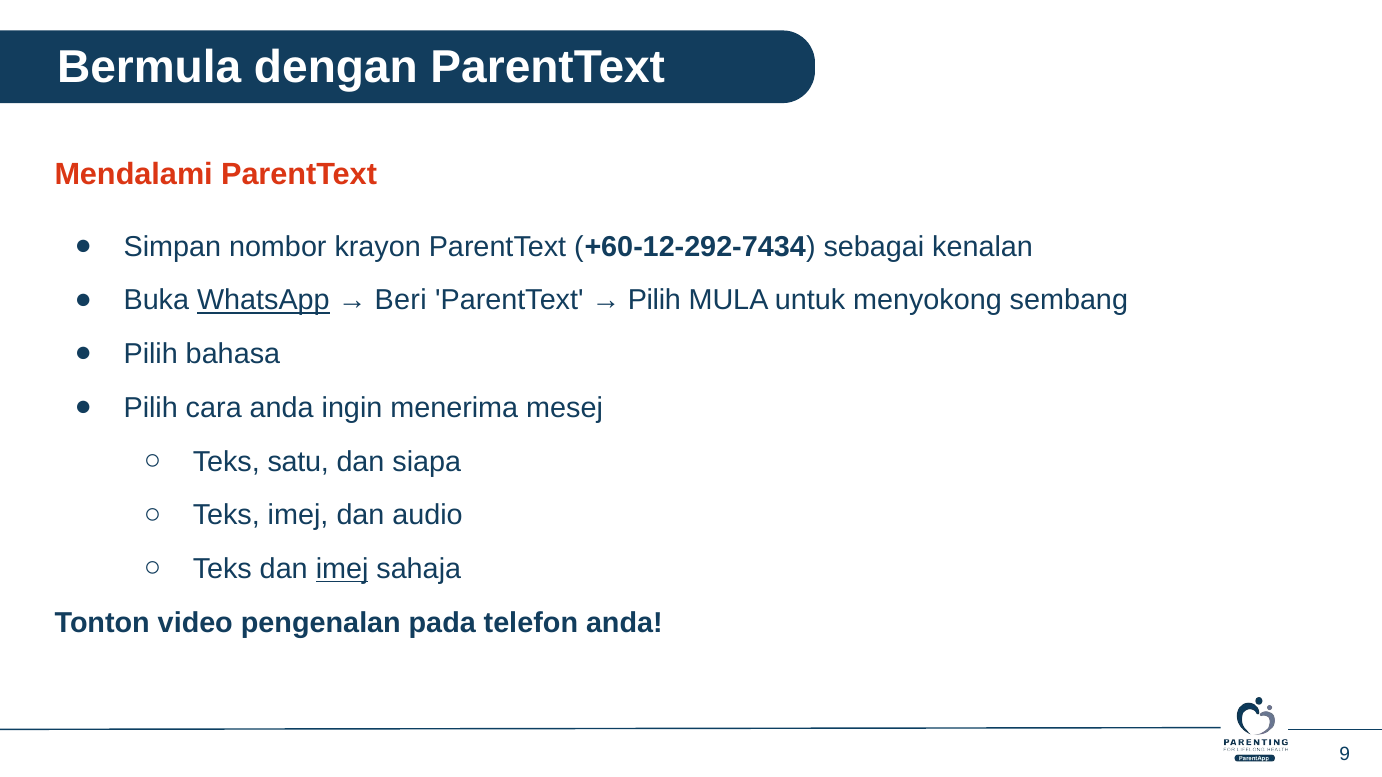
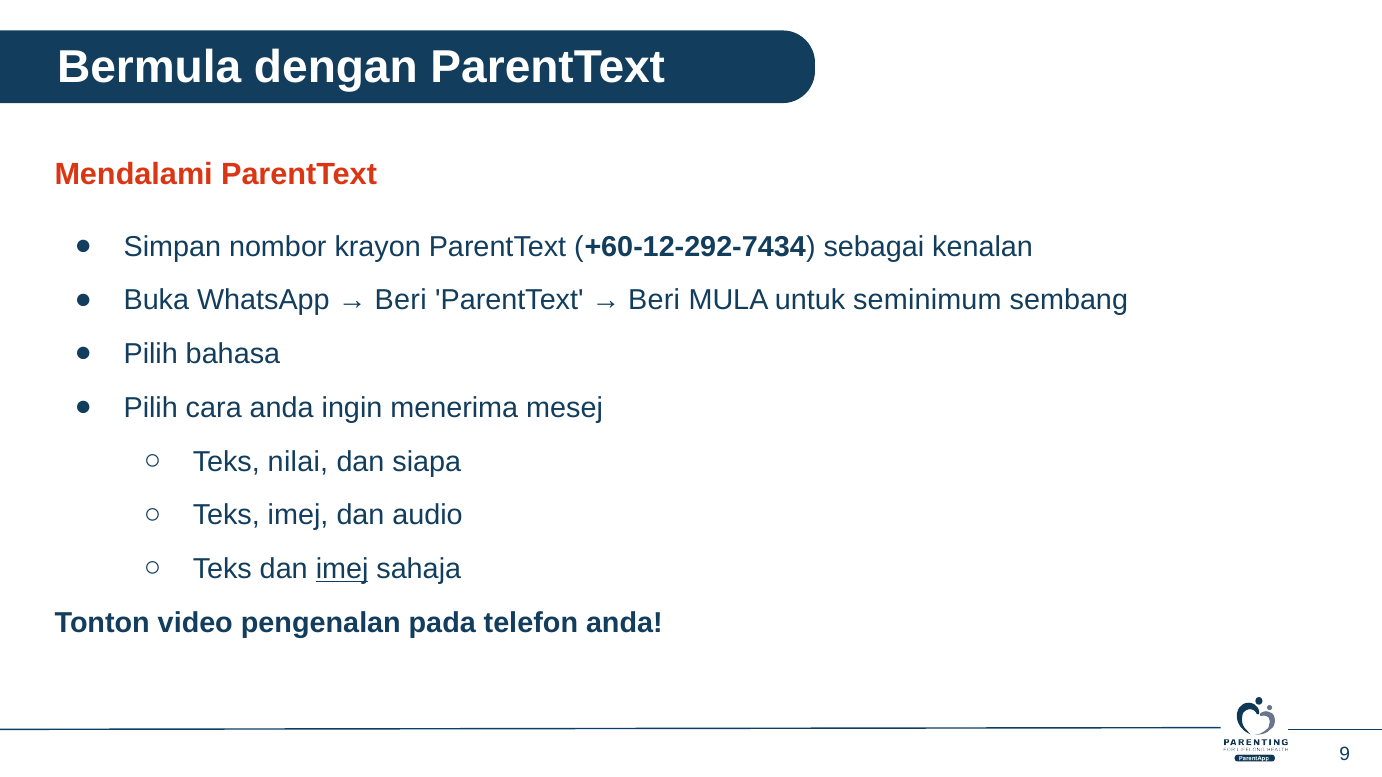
WhatsApp underline: present -> none
Pilih at (654, 301): Pilih -> Beri
menyokong: menyokong -> seminimum
satu: satu -> nilai
